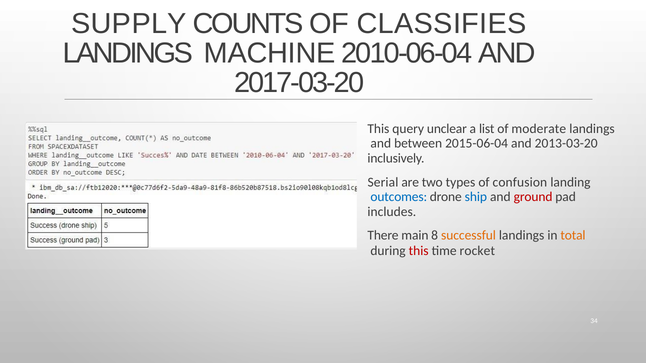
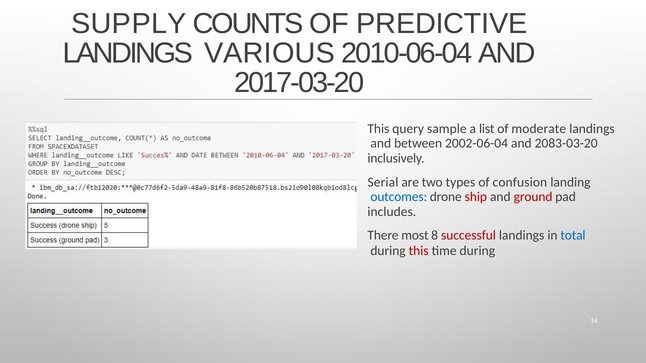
CLASSIFIES: CLASSIFIES -> PREDICTIVE
MACHINE: MACHINE -> VARIOUS
unclear: unclear -> sample
2015-06-04: 2015-06-04 -> 2002-06-04
2013-03-20: 2013-03-20 -> 2083-03-20
ship colour: blue -> red
main: main -> most
successful colour: orange -> red
total colour: orange -> blue
time rocket: rocket -> during
